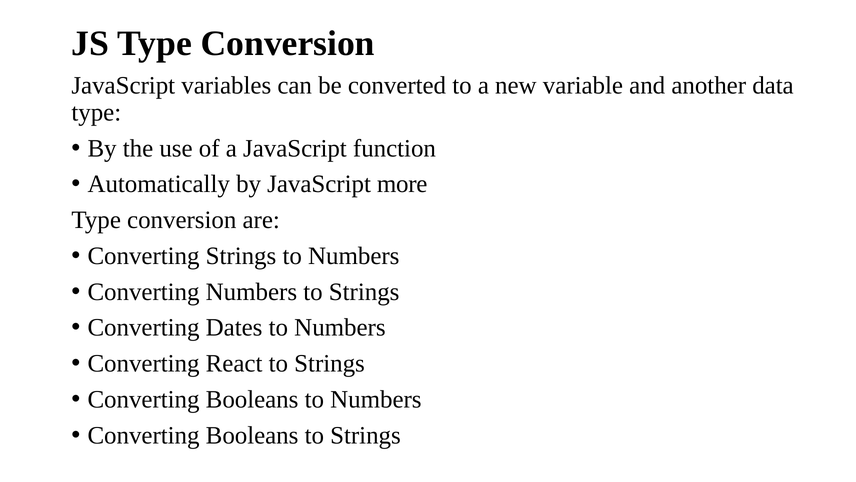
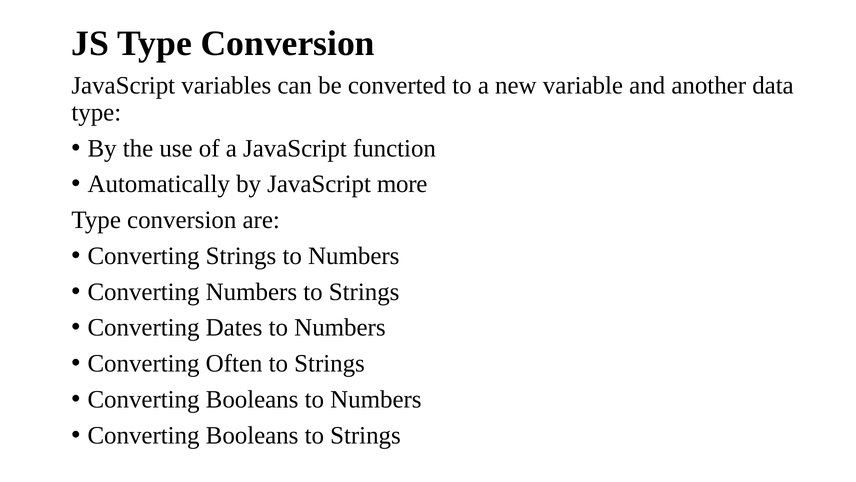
React: React -> Often
